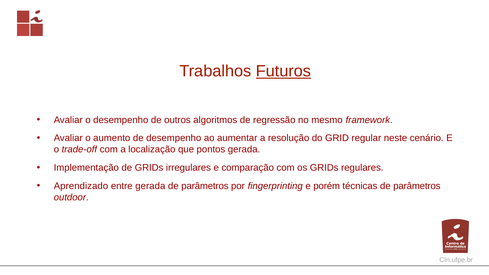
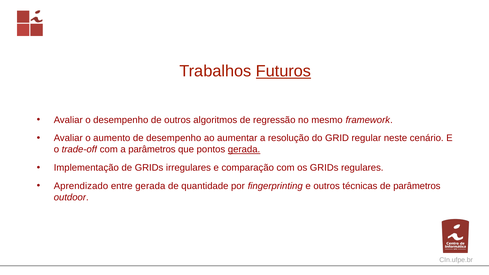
a localização: localização -> parâmetros
gerada at (244, 150) underline: none -> present
parâmetros at (205, 186): parâmetros -> quantidade
e porém: porém -> outros
